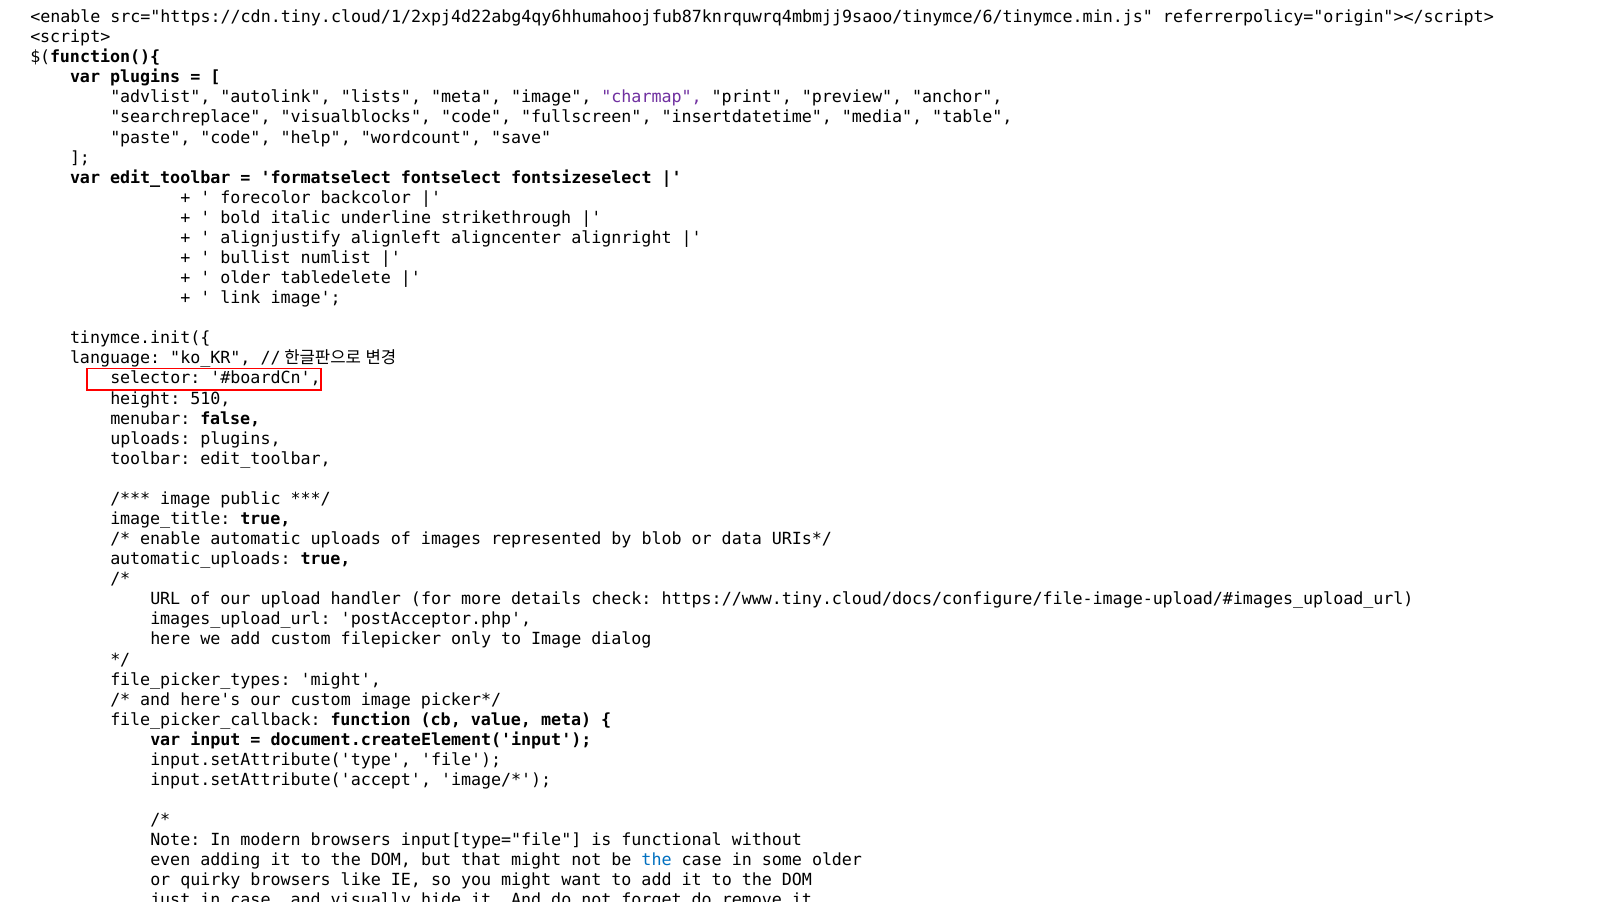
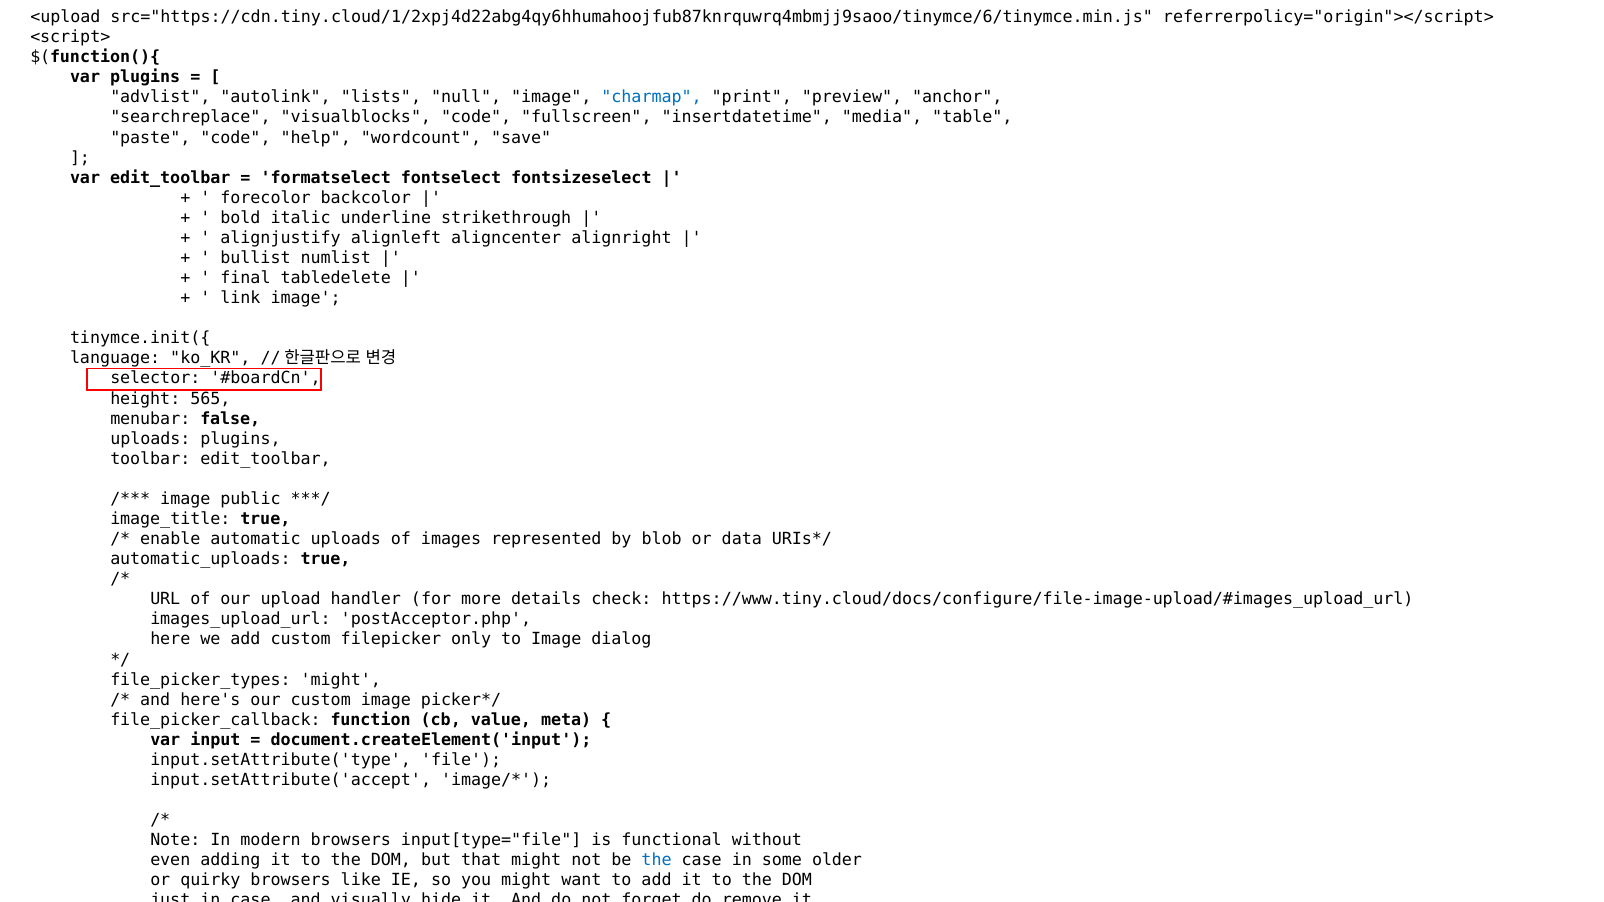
<enable: <enable -> <upload
lists meta: meta -> null
charmap colour: purple -> blue
older at (245, 278): older -> final
510: 510 -> 565
